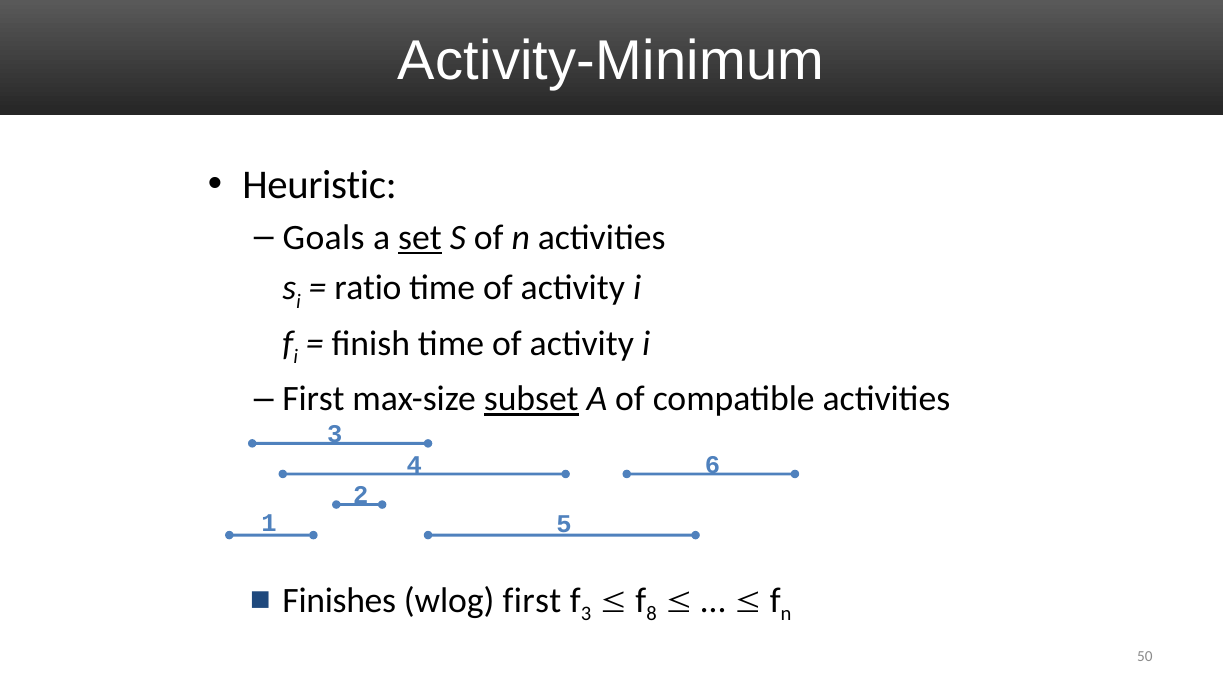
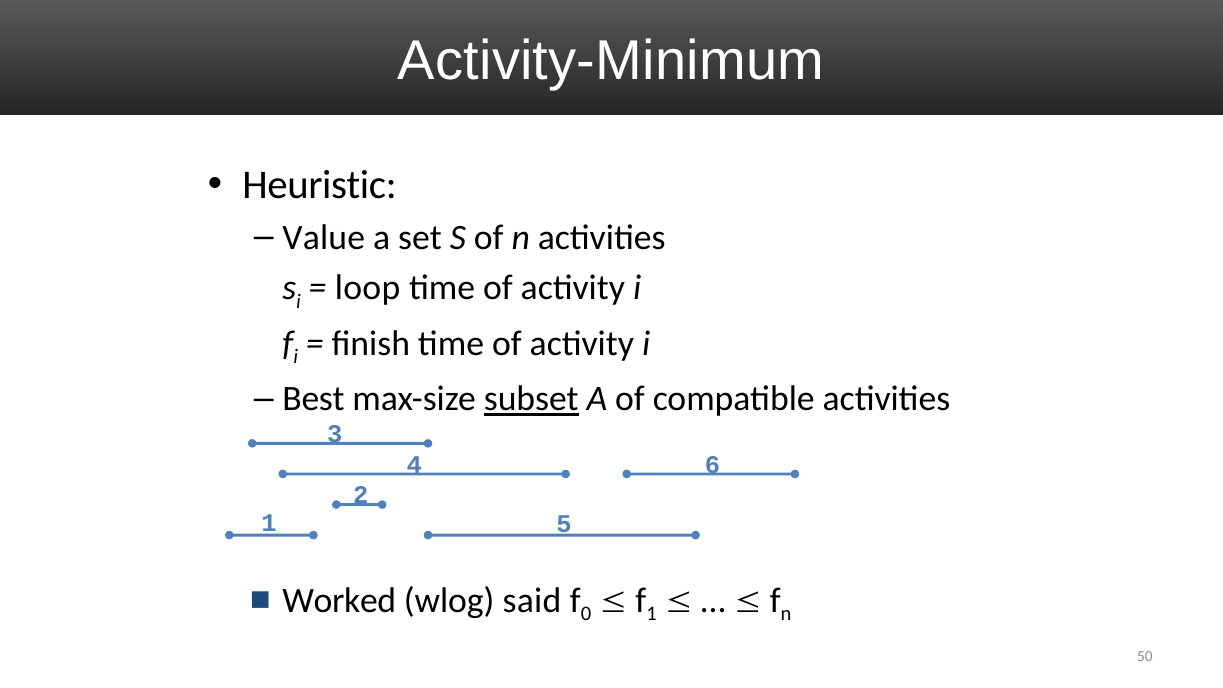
Goals: Goals -> Value
set underline: present -> none
ratio: ratio -> loop
First at (313, 399): First -> Best
Finishes: Finishes -> Worked
wlog first: first -> said
3 at (586, 614): 3 -> 0
8 at (652, 614): 8 -> 1
